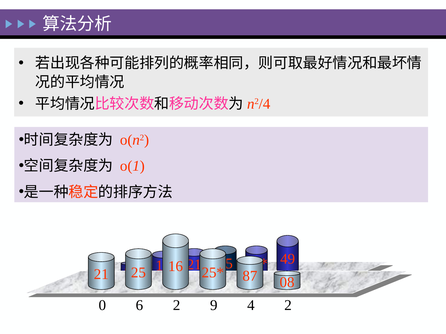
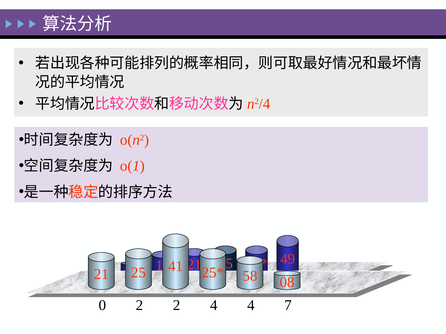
16 at (176, 267): 16 -> 41
87: 87 -> 58
0 6: 6 -> 2
2 9: 9 -> 4
4 2: 2 -> 7
